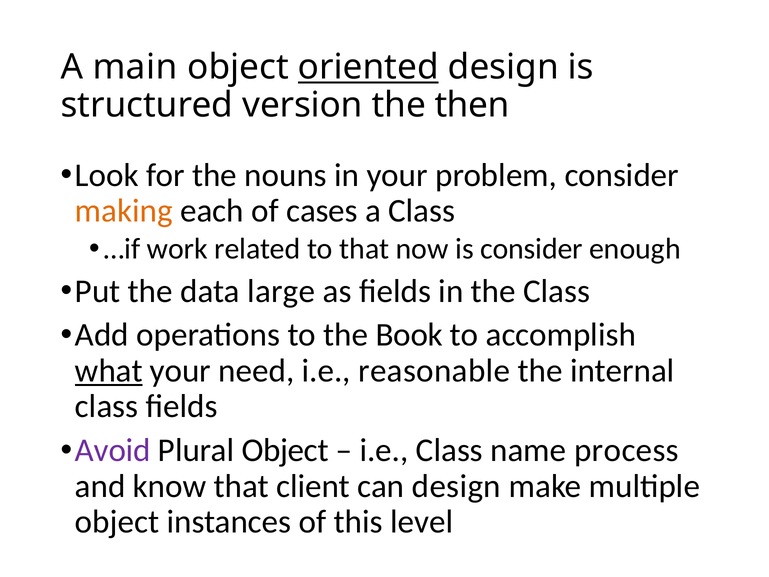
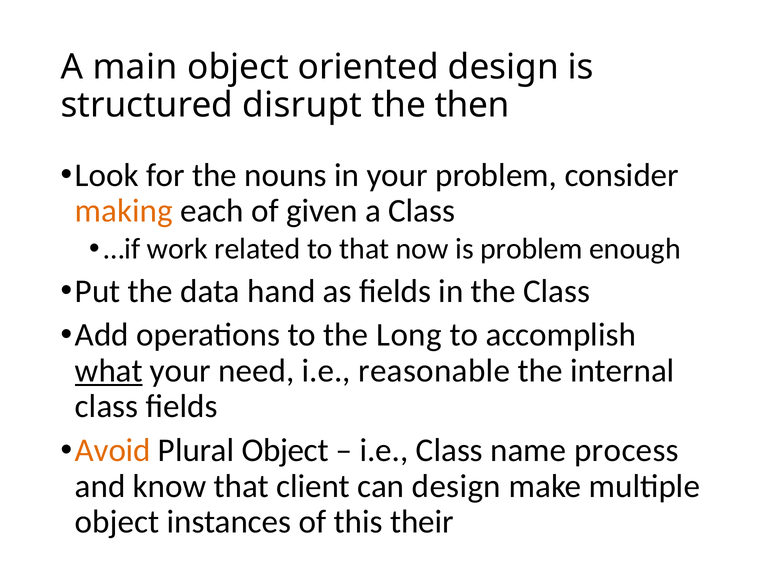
oriented underline: present -> none
version: version -> disrupt
cases: cases -> given
is consider: consider -> problem
large: large -> hand
Book: Book -> Long
Avoid colour: purple -> orange
level: level -> their
